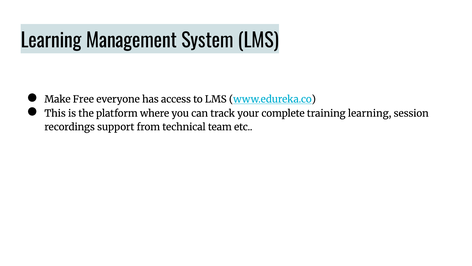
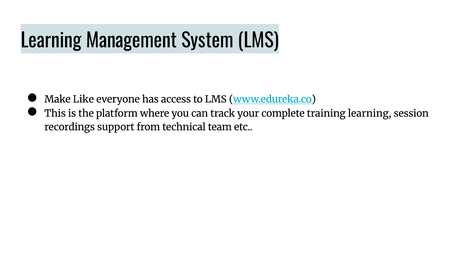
Free: Free -> Like
